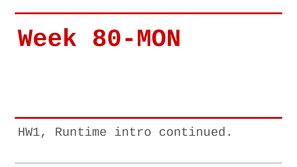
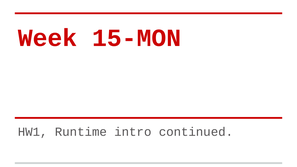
80-MON: 80-MON -> 15-MON
